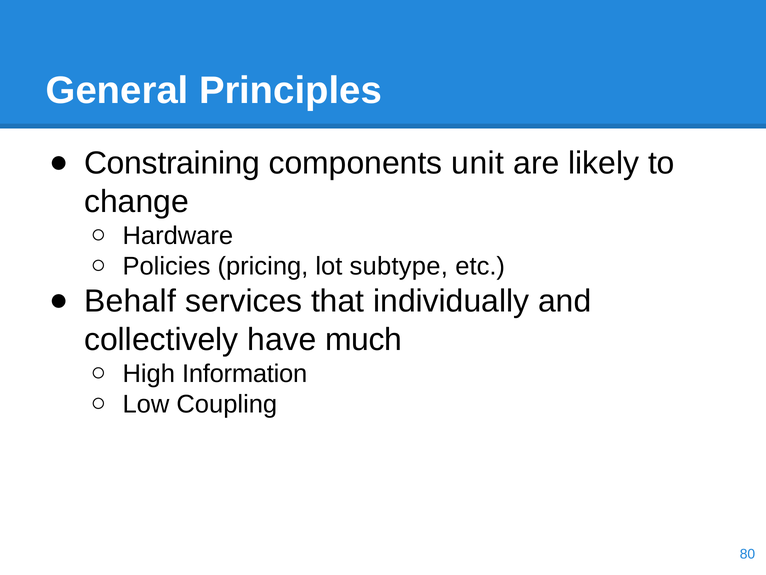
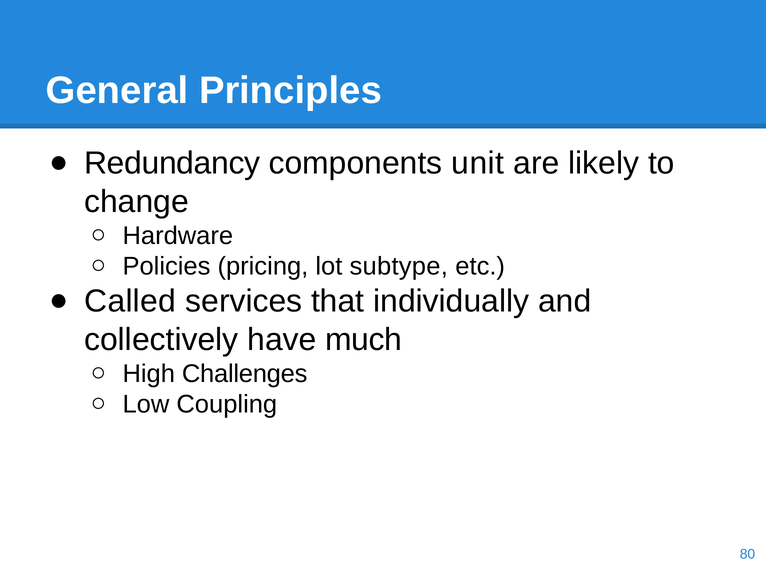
Constraining: Constraining -> Redundancy
Behalf: Behalf -> Called
Information: Information -> Challenges
